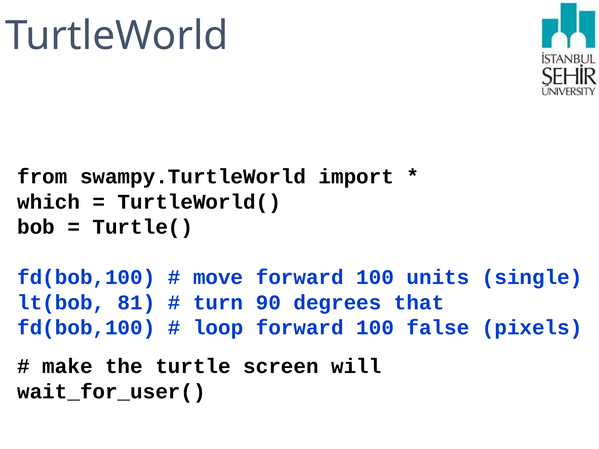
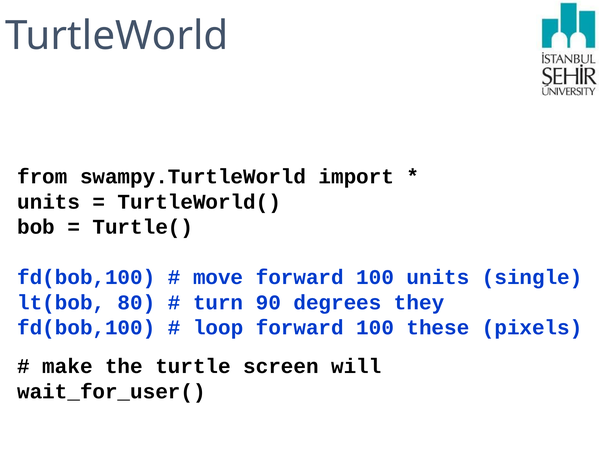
which at (49, 202): which -> units
81: 81 -> 80
that: that -> they
false: false -> these
